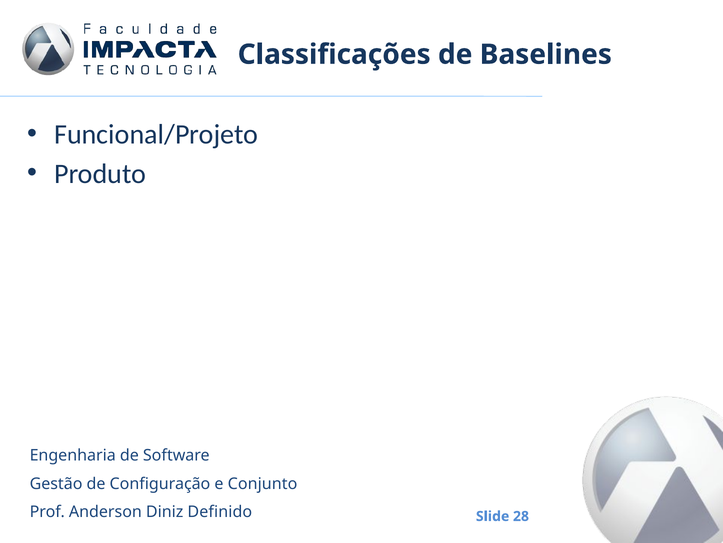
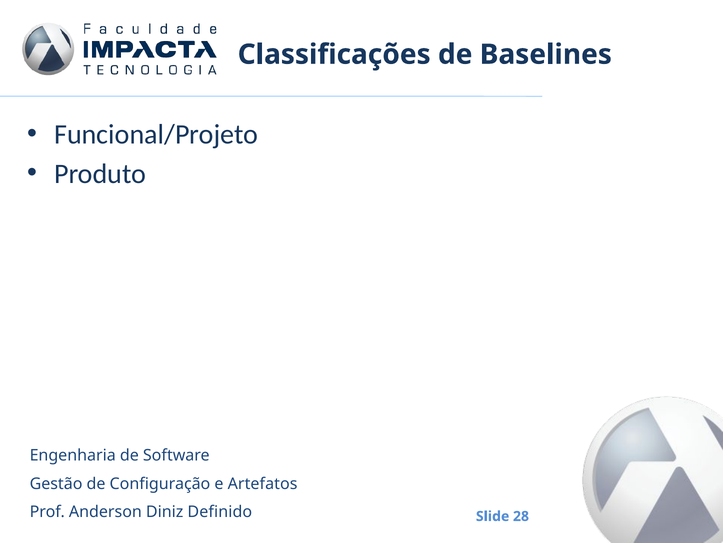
Conjunto: Conjunto -> Artefatos
